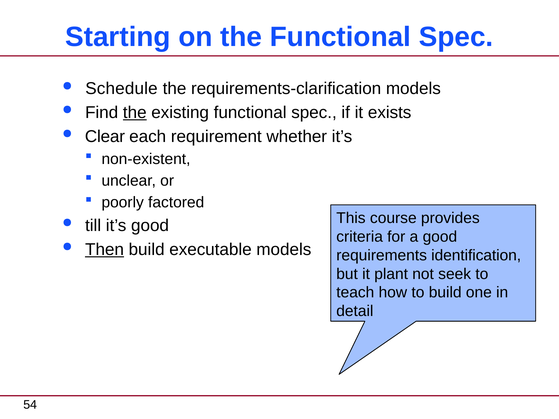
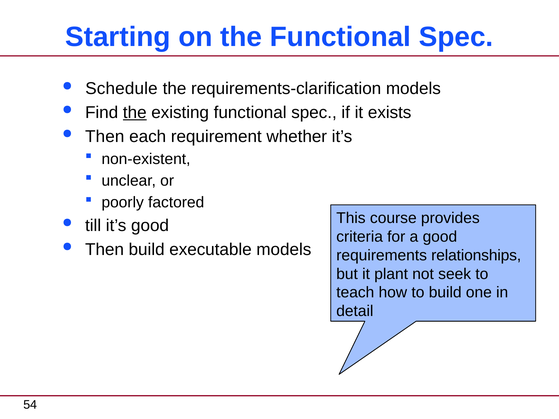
Clear at (105, 136): Clear -> Then
Then at (105, 250) underline: present -> none
identification: identification -> relationships
